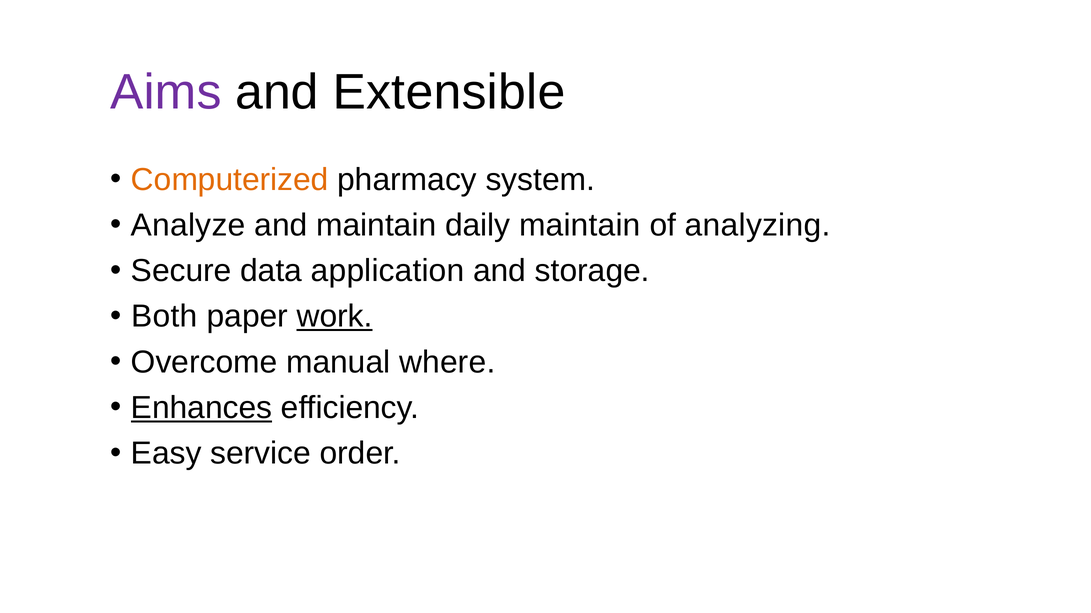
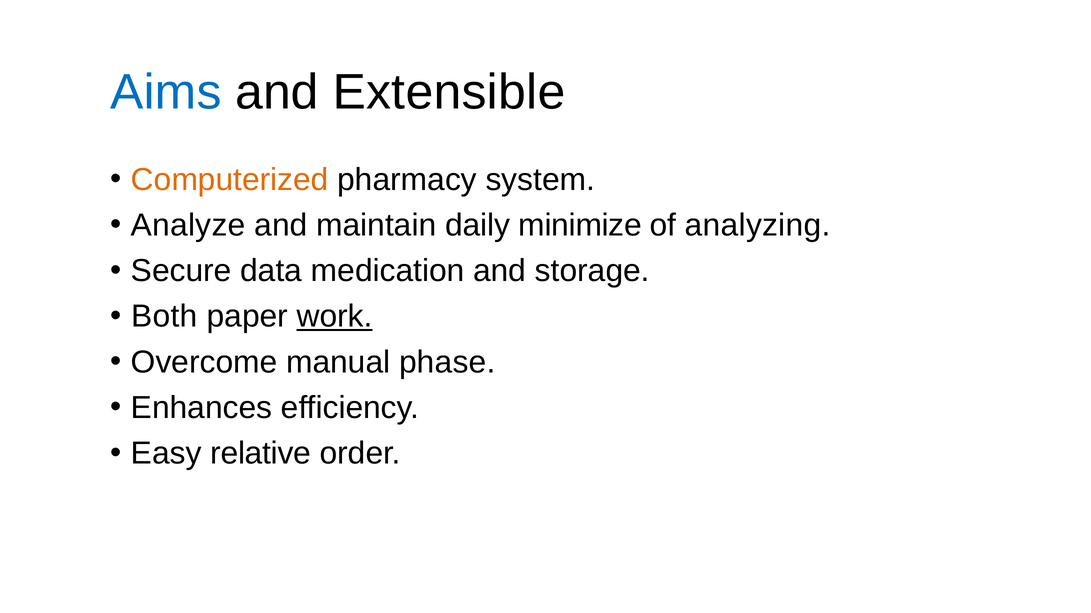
Aims colour: purple -> blue
daily maintain: maintain -> minimize
application: application -> medication
where: where -> phase
Enhances underline: present -> none
service: service -> relative
